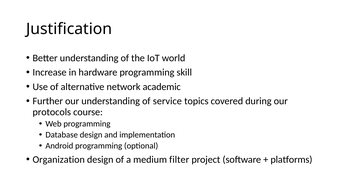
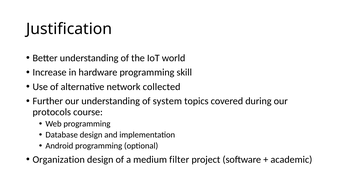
academic: academic -> collected
service: service -> system
platforms: platforms -> academic
